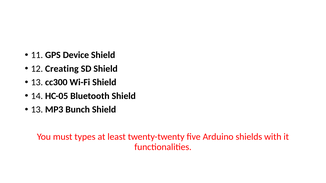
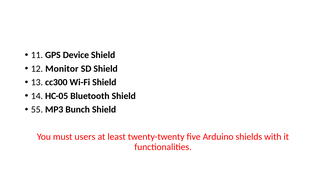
Creating: Creating -> Monitor
13 at (37, 110): 13 -> 55
types: types -> users
